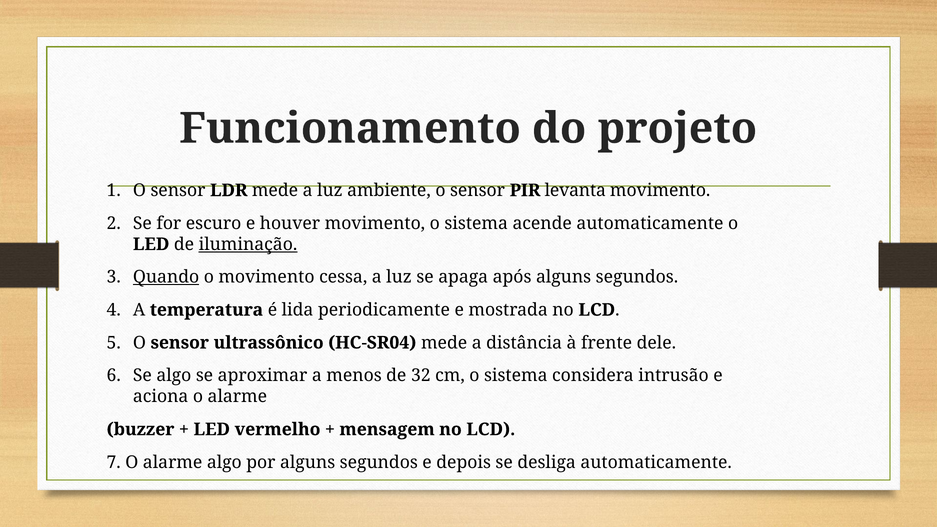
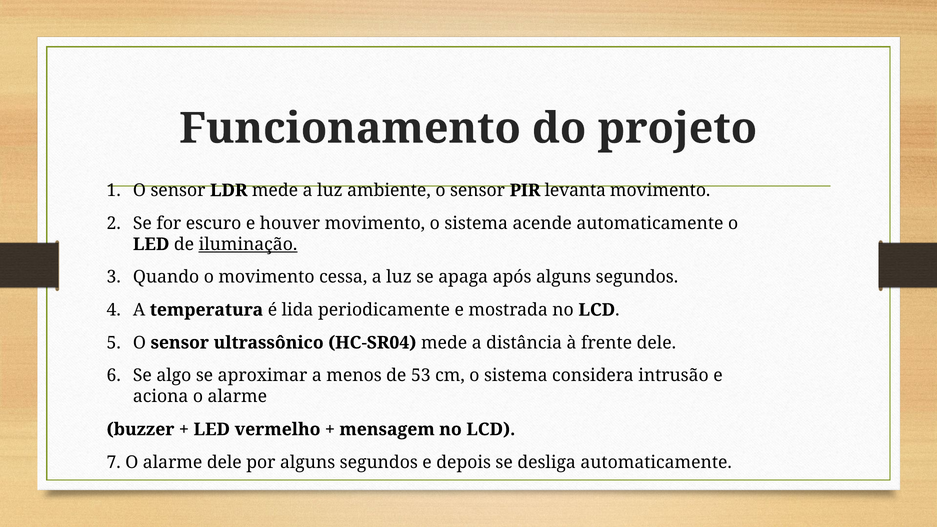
Quando underline: present -> none
32: 32 -> 53
alarme algo: algo -> dele
